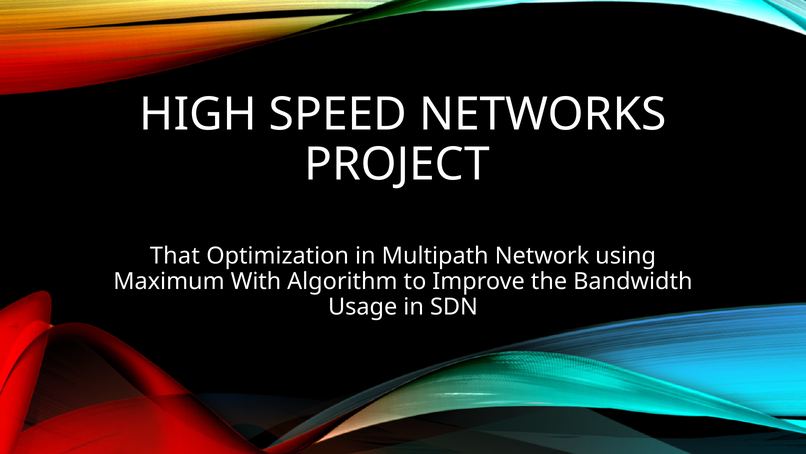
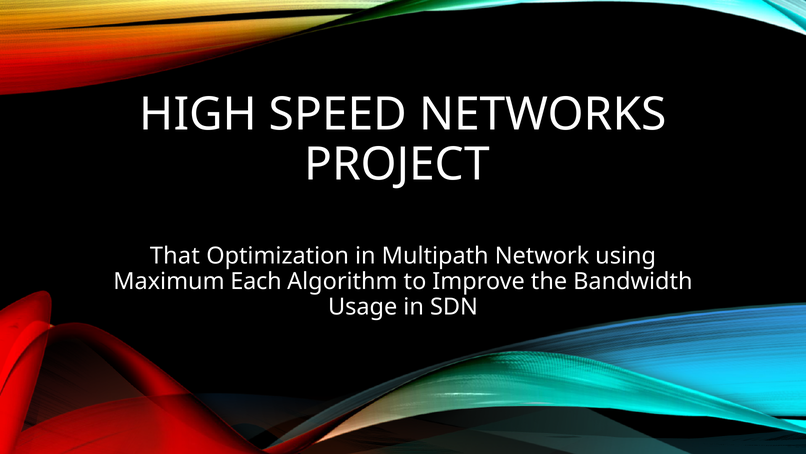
With: With -> Each
